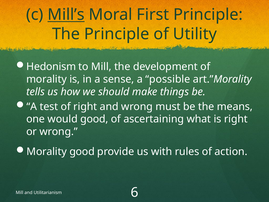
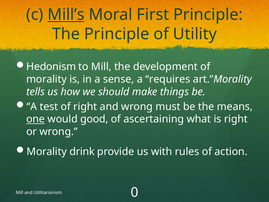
possible: possible -> requires
one underline: none -> present
Morality good: good -> drink
6: 6 -> 0
